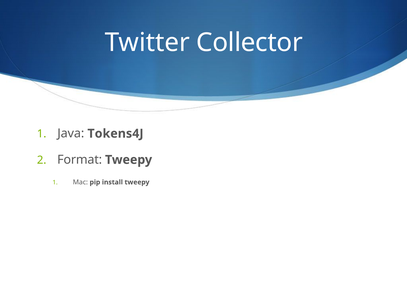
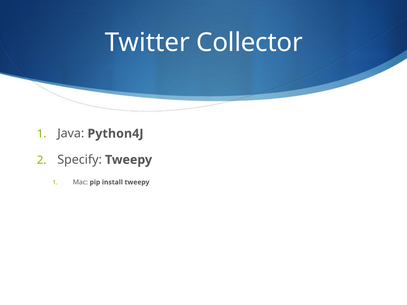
Tokens4J: Tokens4J -> Python4J
Format: Format -> Specify
